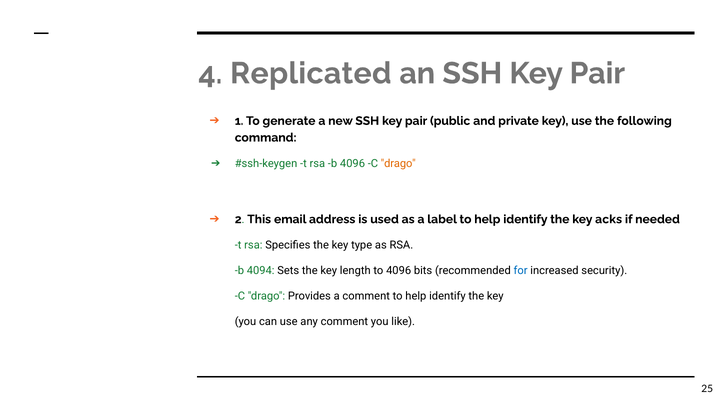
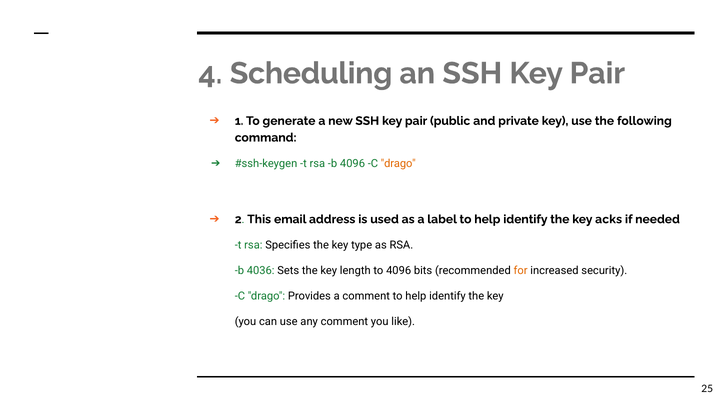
Replicated: Replicated -> Scheduling
4094: 4094 -> 4036
for colour: blue -> orange
